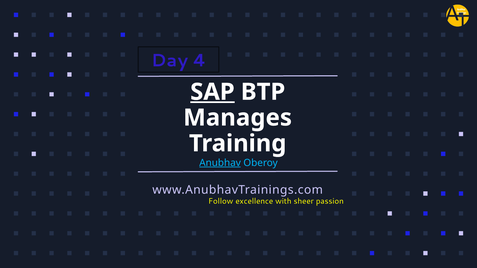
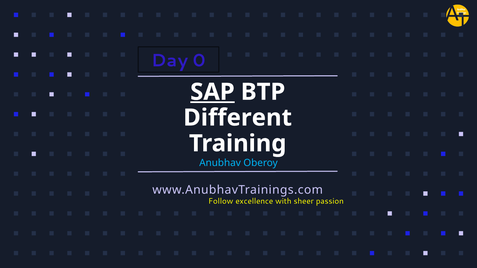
4: 4 -> 0
Manages: Manages -> Different
Anubhav underline: present -> none
